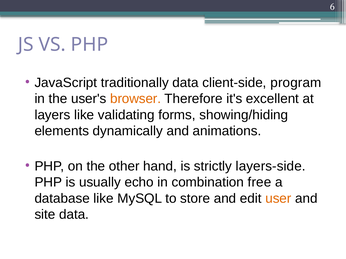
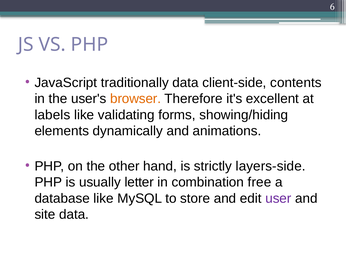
program: program -> contents
layers: layers -> labels
echo: echo -> letter
user colour: orange -> purple
